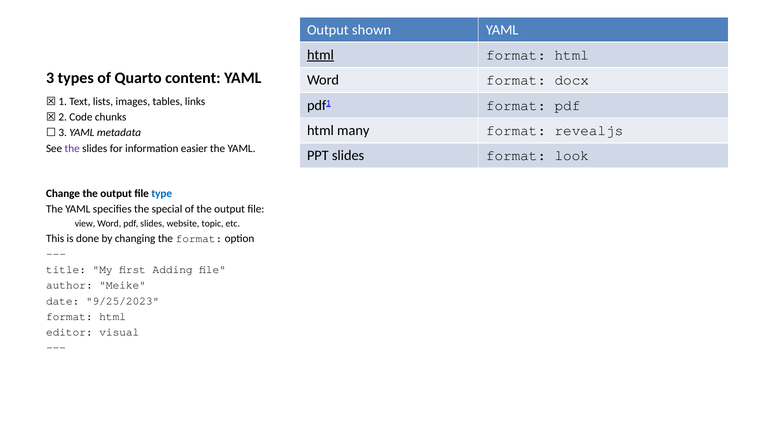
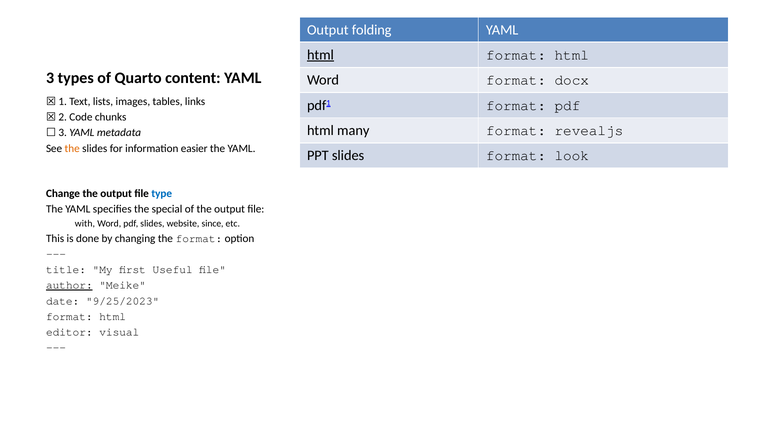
shown: shown -> folding
the at (72, 149) colour: purple -> orange
view: view -> with
topic: topic -> since
Adding: Adding -> Useful
author underline: none -> present
